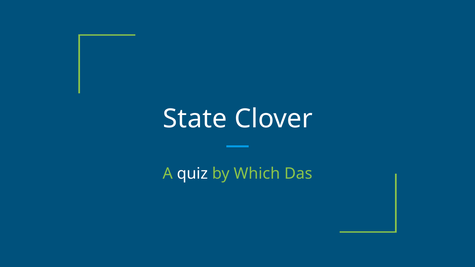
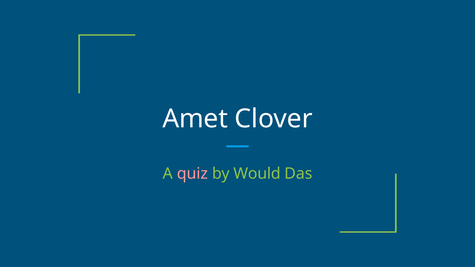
State: State -> Amet
quiz colour: white -> pink
Which: Which -> Would
